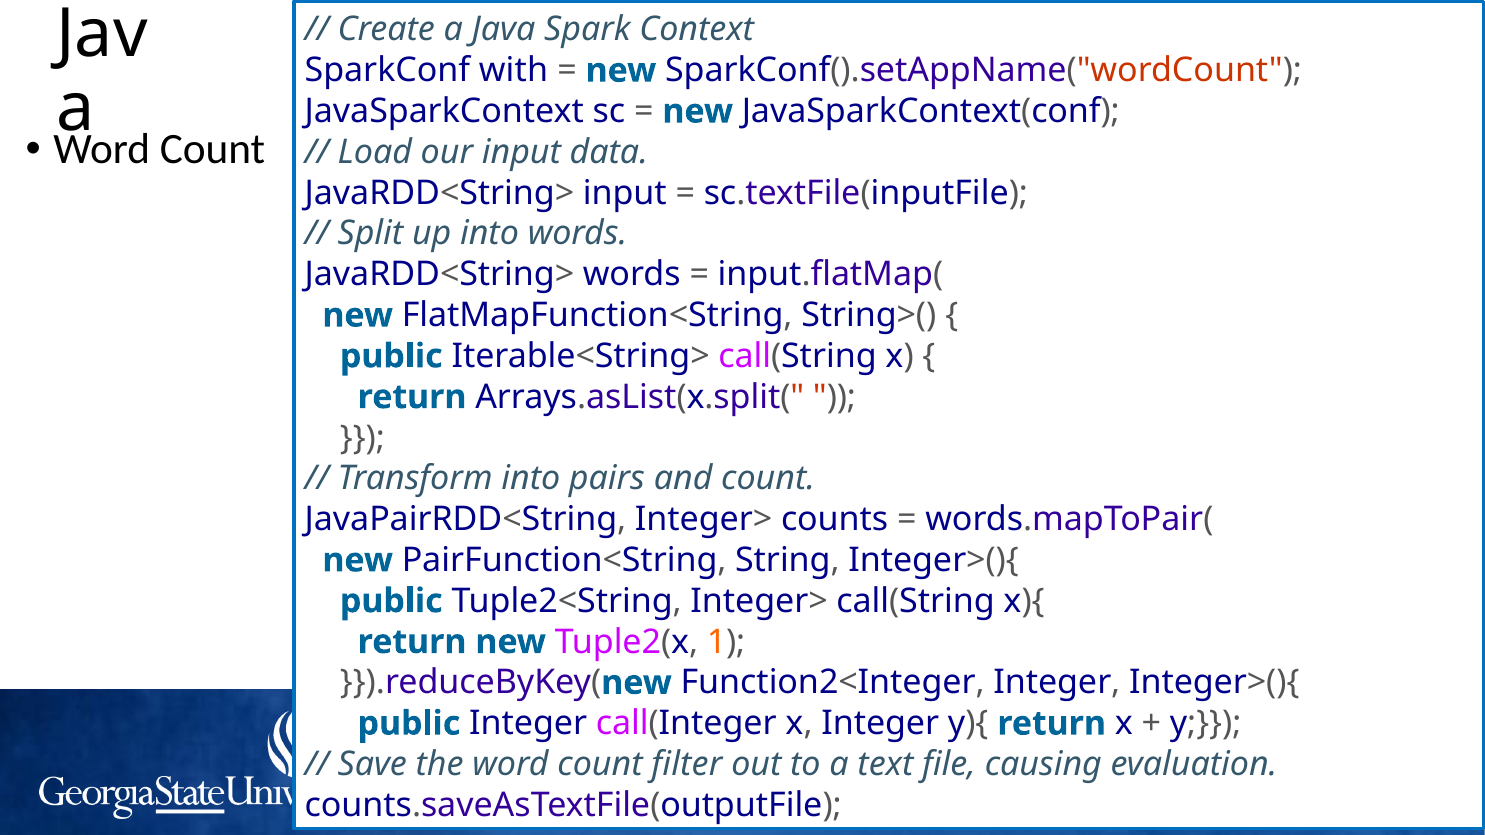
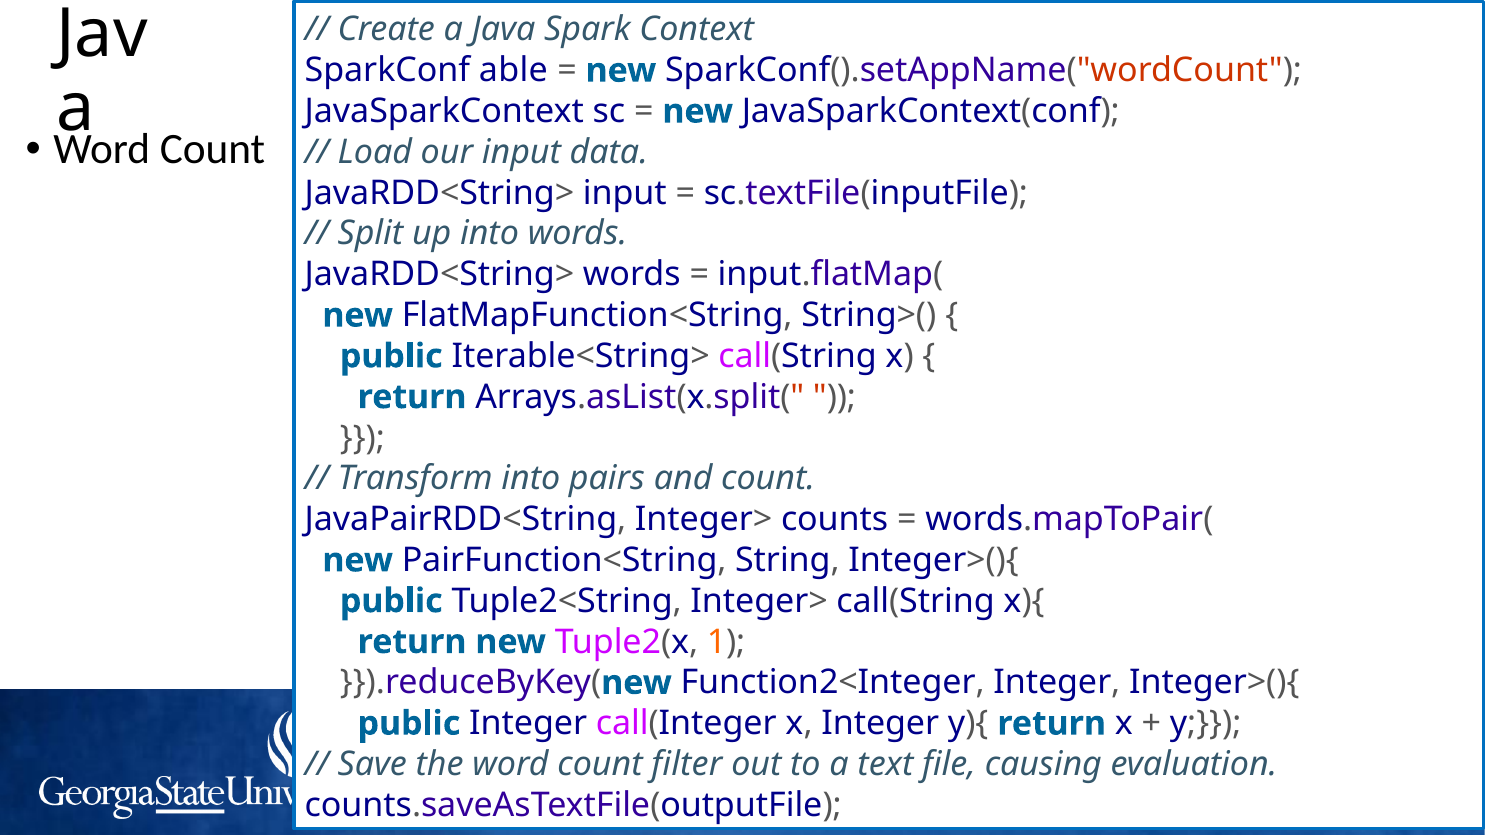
with: with -> able
